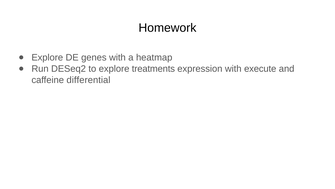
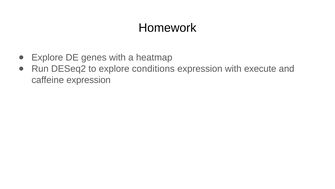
treatments: treatments -> conditions
caffeine differential: differential -> expression
